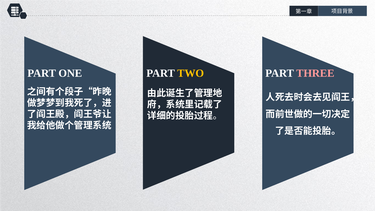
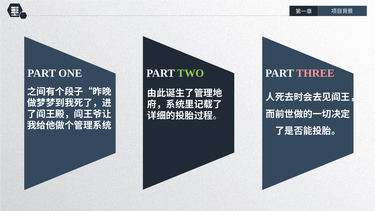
TWO colour: yellow -> light green
